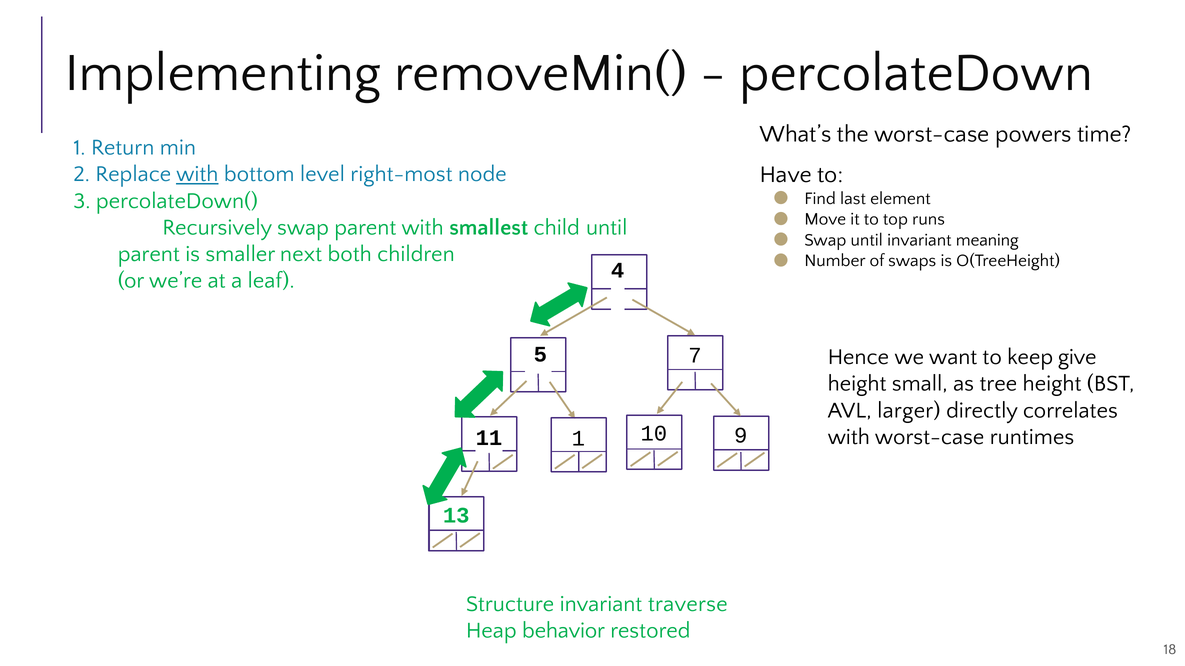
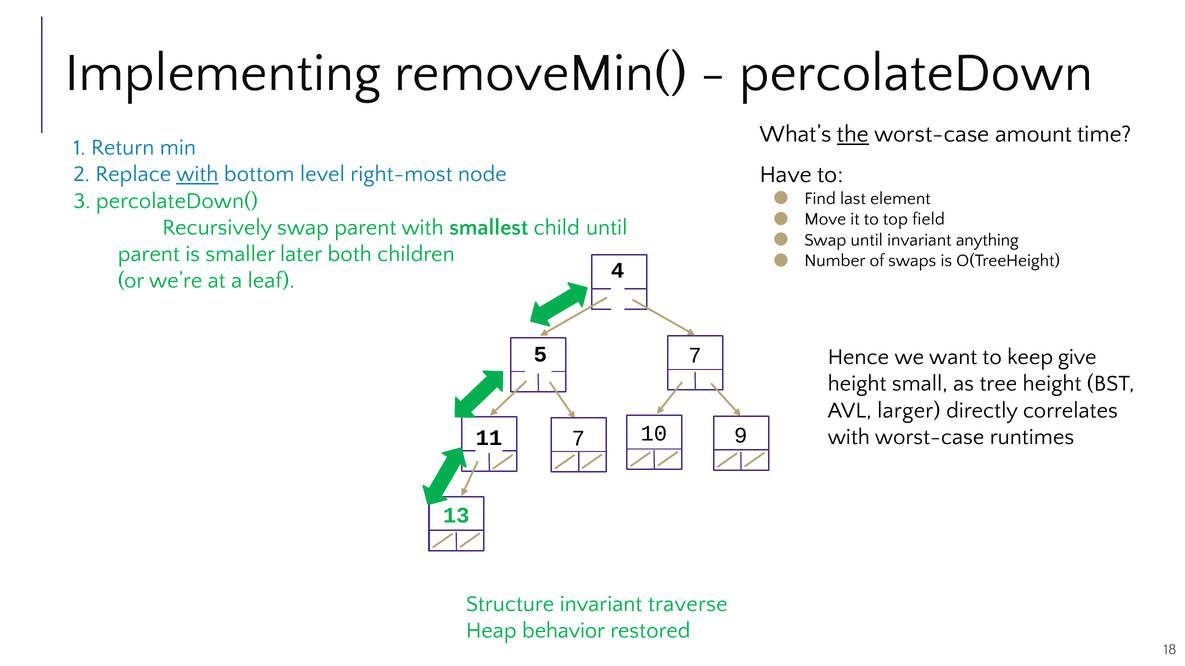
the underline: none -> present
powers: powers -> amount
runs: runs -> field
meaning: meaning -> anything
next: next -> later
1 at (578, 439): 1 -> 7
